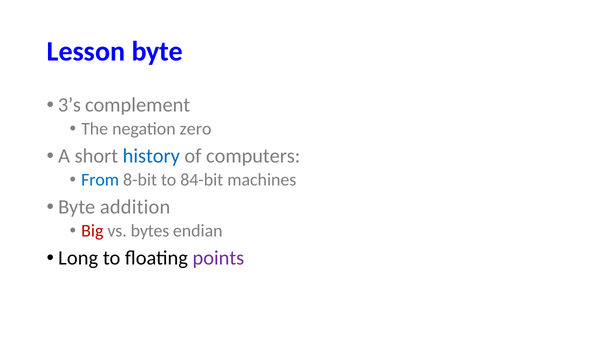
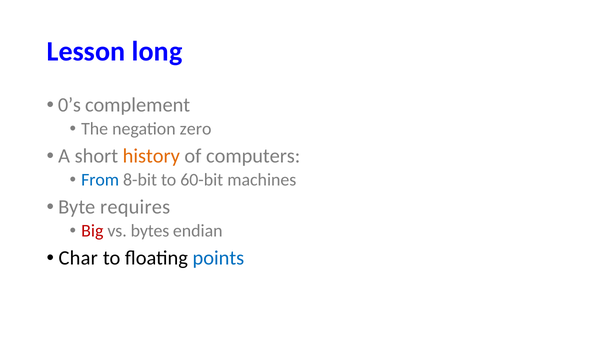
Lesson byte: byte -> long
3’s: 3’s -> 0’s
history colour: blue -> orange
84-bit: 84-bit -> 60-bit
addition: addition -> requires
Long: Long -> Char
points colour: purple -> blue
